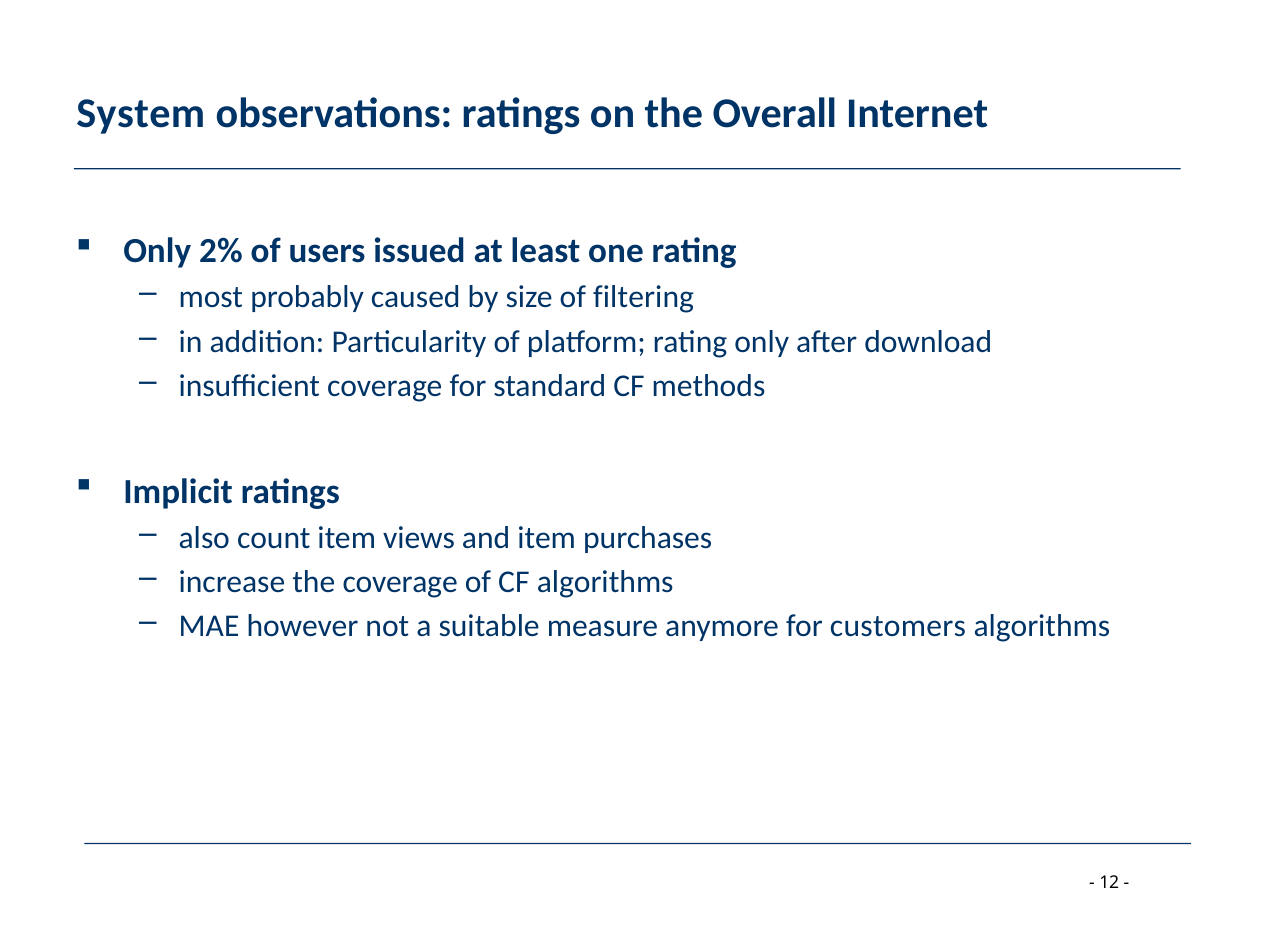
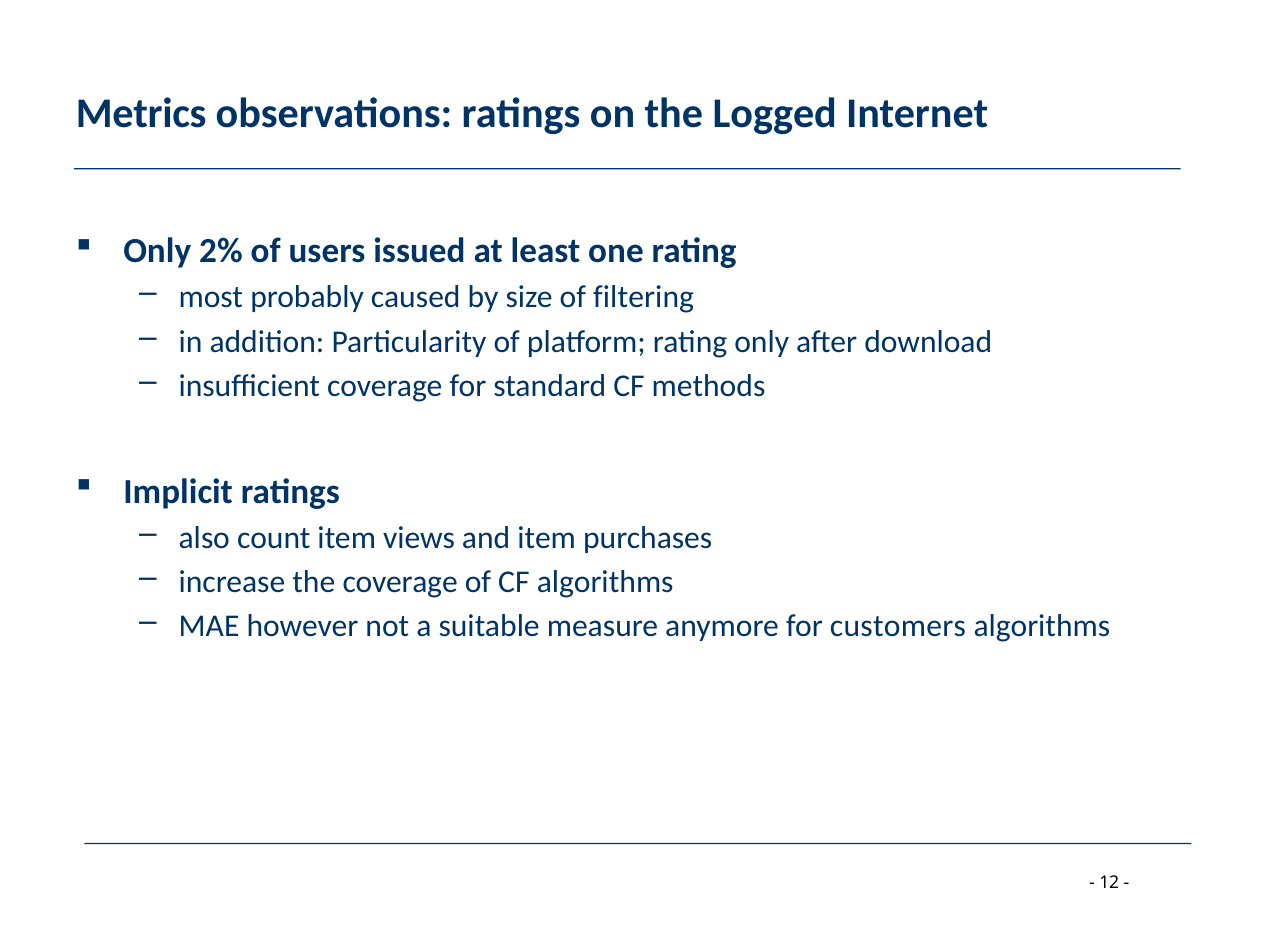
System: System -> Metrics
Overall: Overall -> Logged
